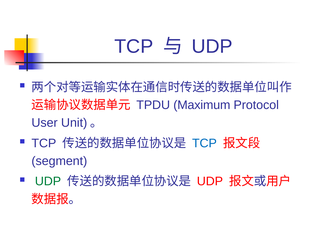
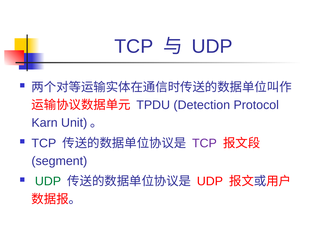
Maximum: Maximum -> Detection
User: User -> Karn
TCP at (204, 143) colour: blue -> purple
